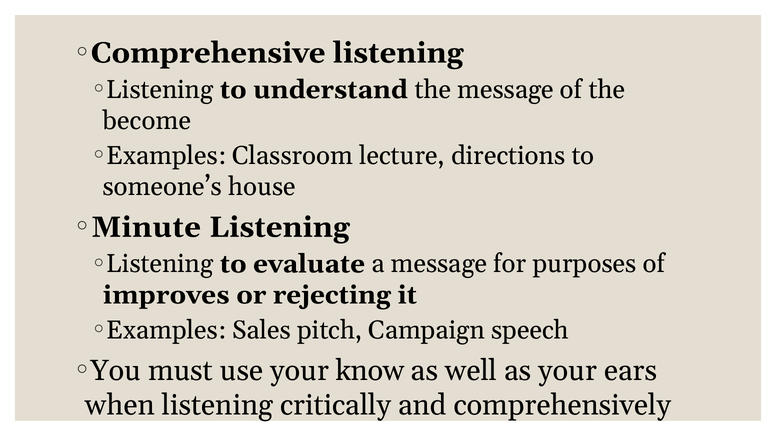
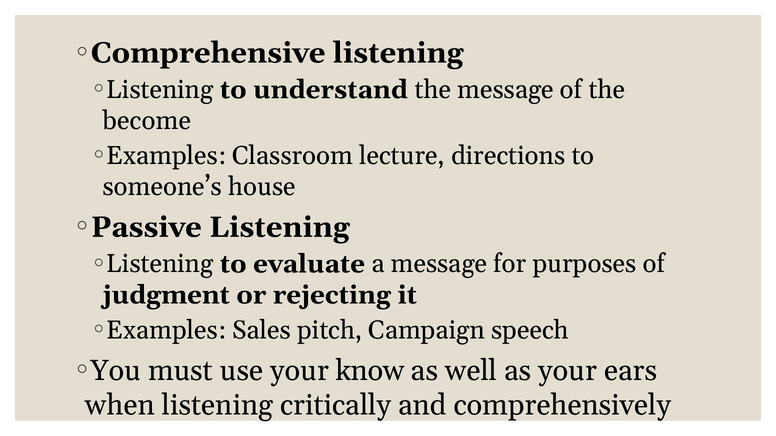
Minute: Minute -> Passive
improves: improves -> judgment
